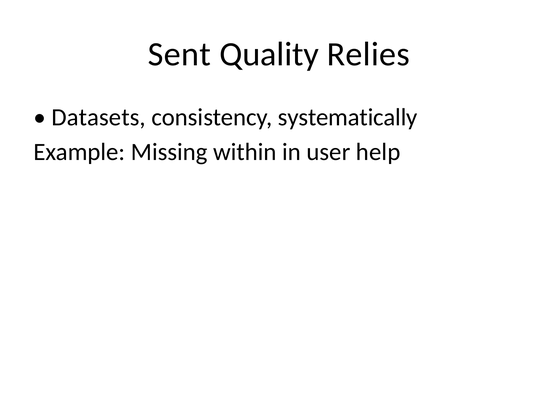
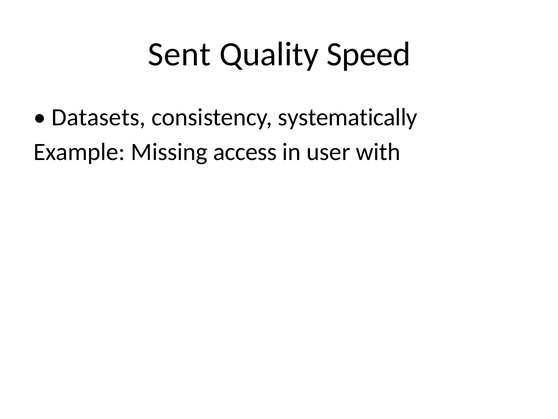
Relies: Relies -> Speed
within: within -> access
help: help -> with
